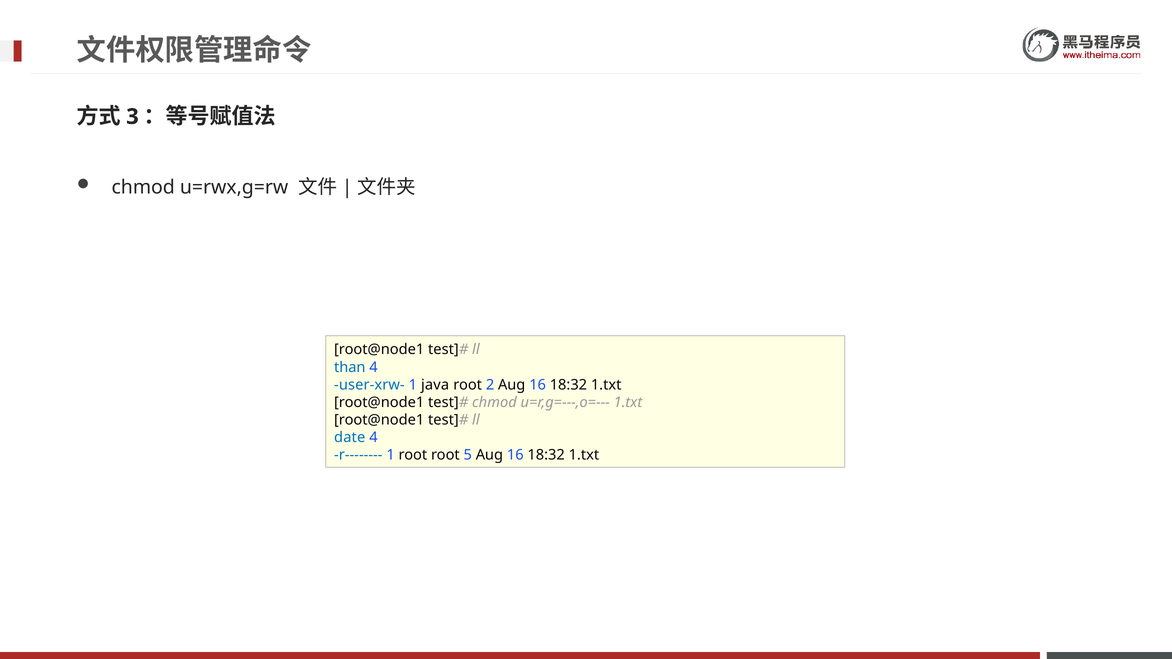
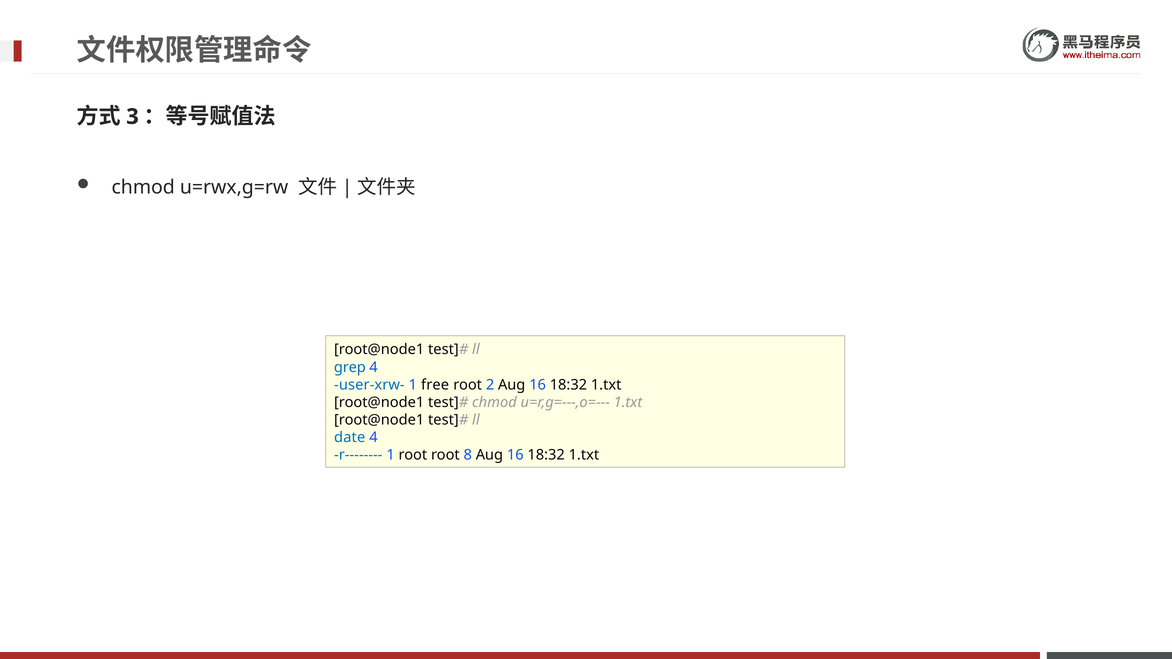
than: than -> grep
java: java -> free
5: 5 -> 8
